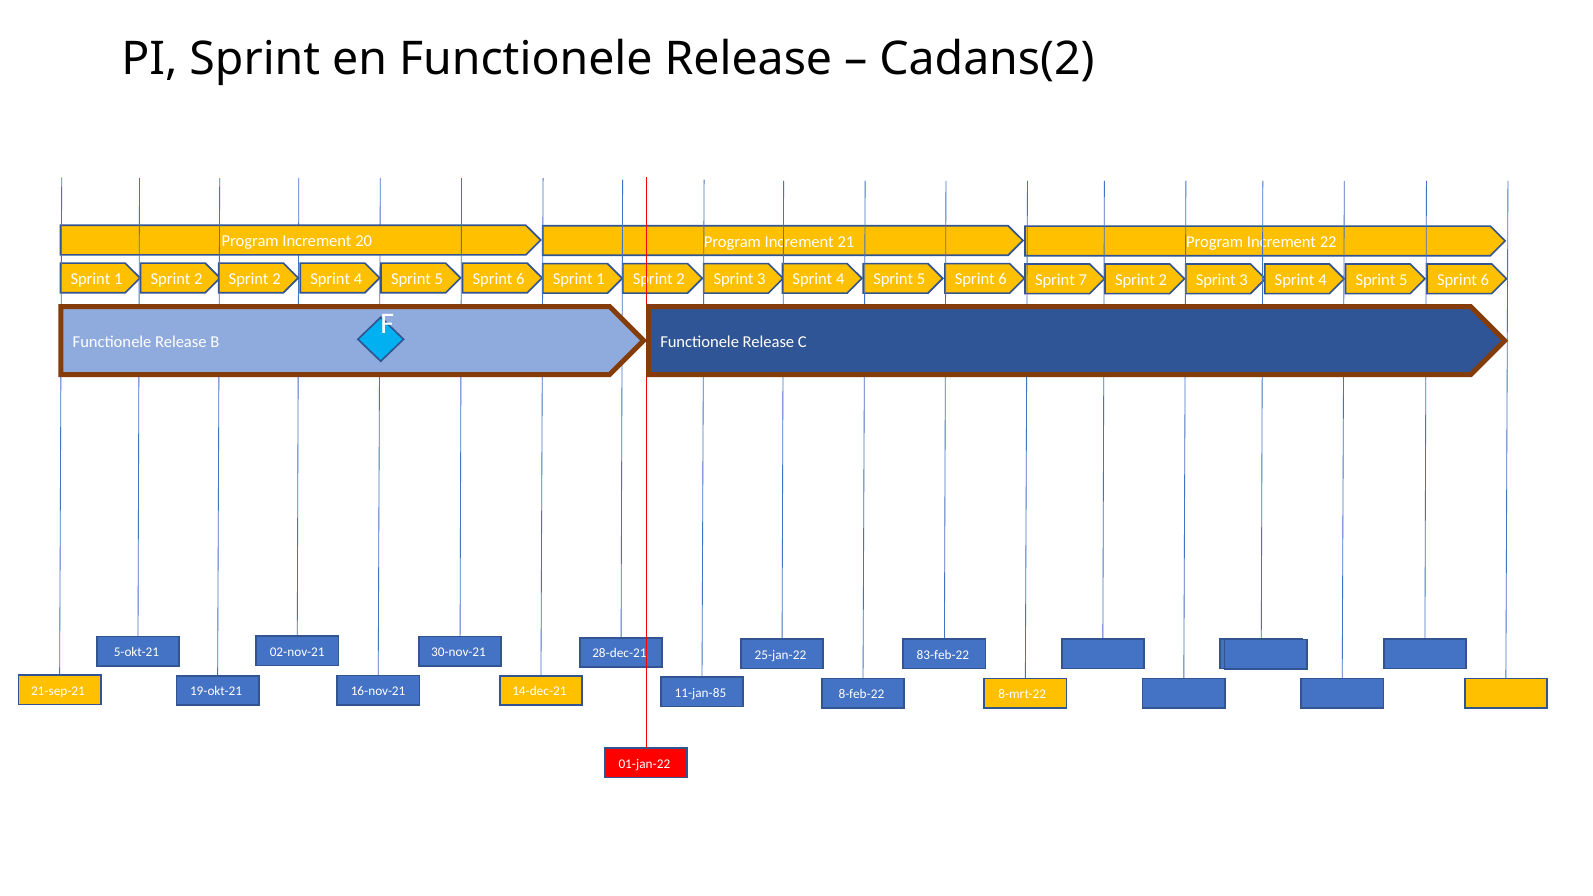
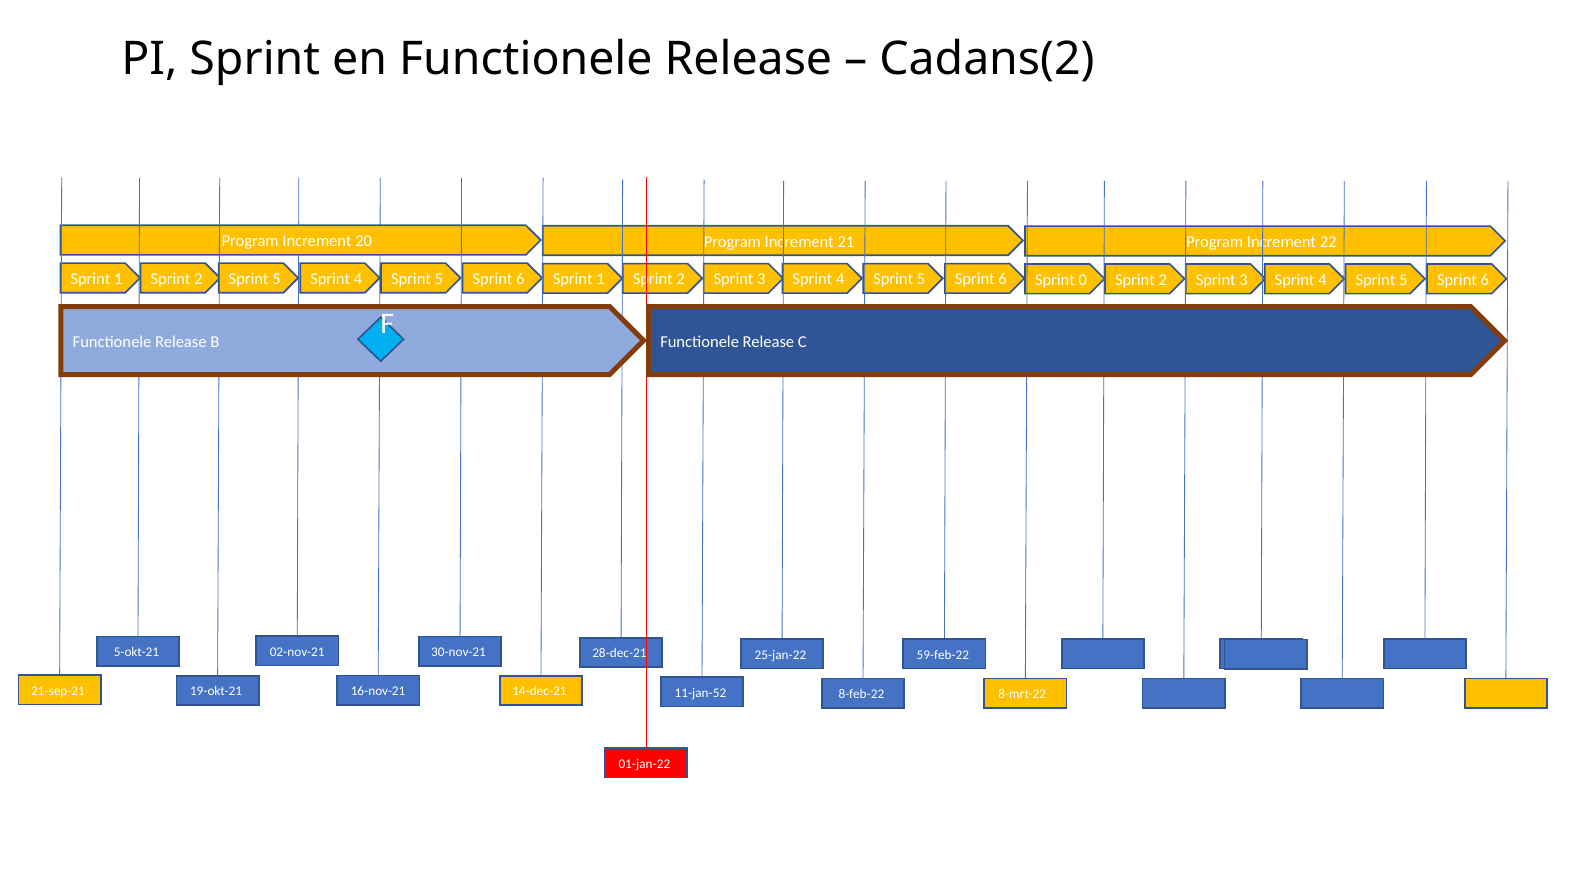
2 Sprint 2: 2 -> 5
7: 7 -> 0
83-feb-22: 83-feb-22 -> 59-feb-22
11-jan-85: 11-jan-85 -> 11-jan-52
